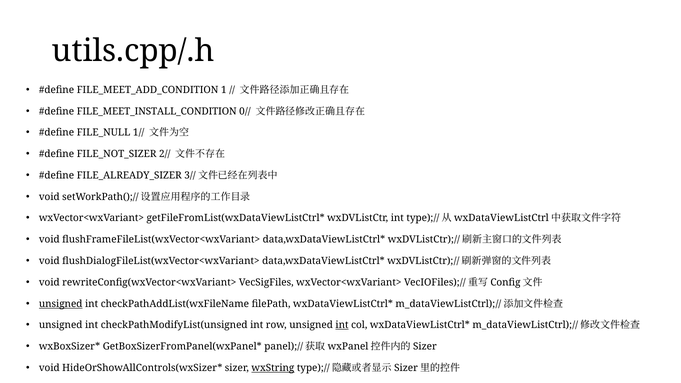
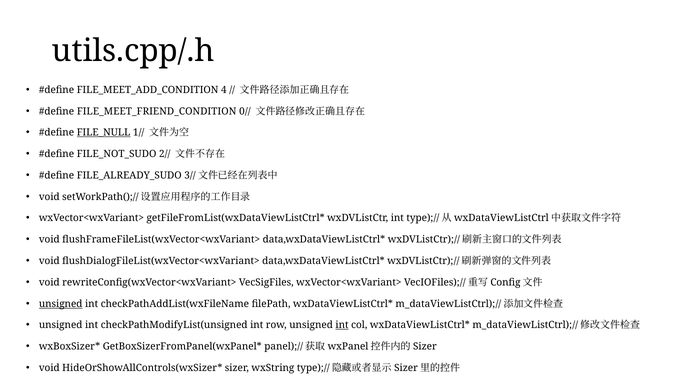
1: 1 -> 4
FILE_MEET_INSTALL_CONDITION: FILE_MEET_INSTALL_CONDITION -> FILE_MEET_FRIEND_CONDITION
FILE_NULL underline: none -> present
FILE_NOT_SIZER: FILE_NOT_SIZER -> FILE_NOT_SUDO
FILE_ALREADY_SIZER: FILE_ALREADY_SIZER -> FILE_ALREADY_SUDO
wxString underline: present -> none
